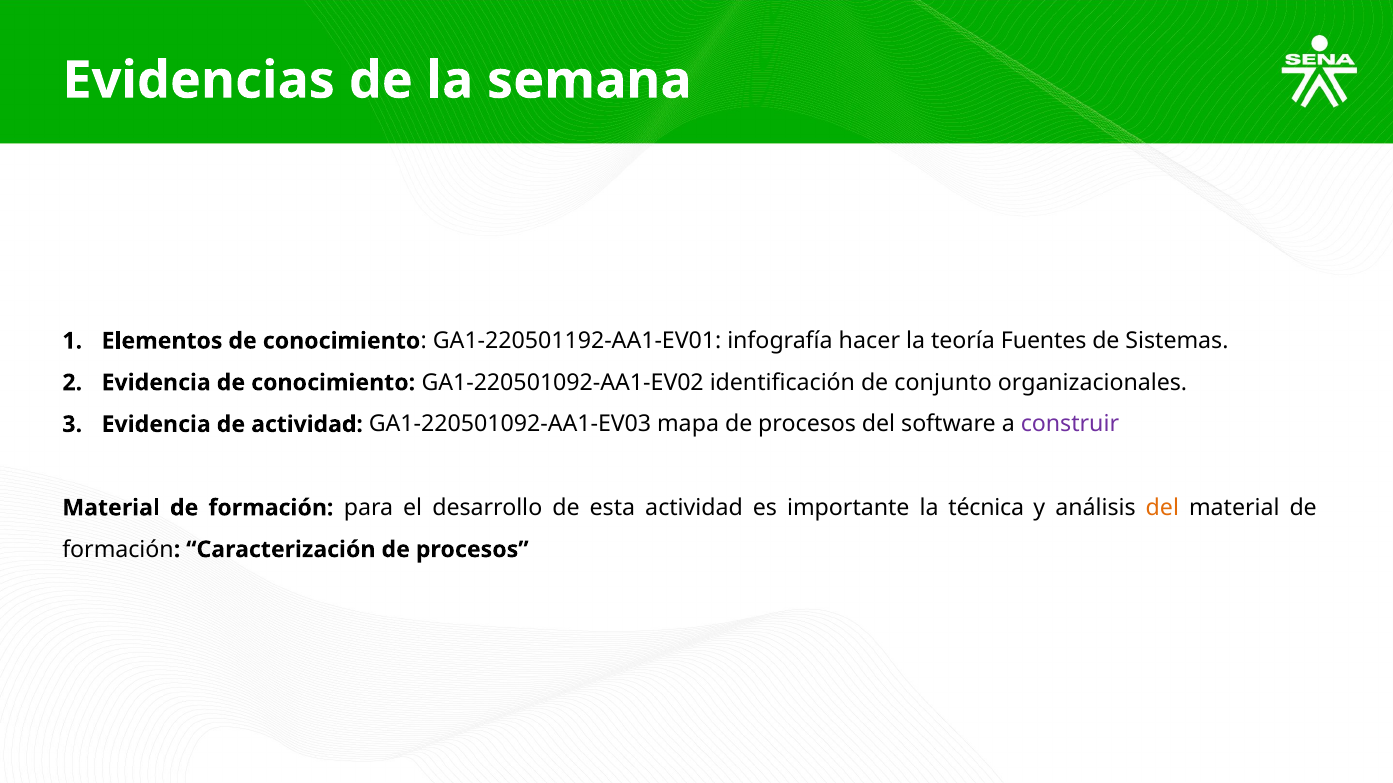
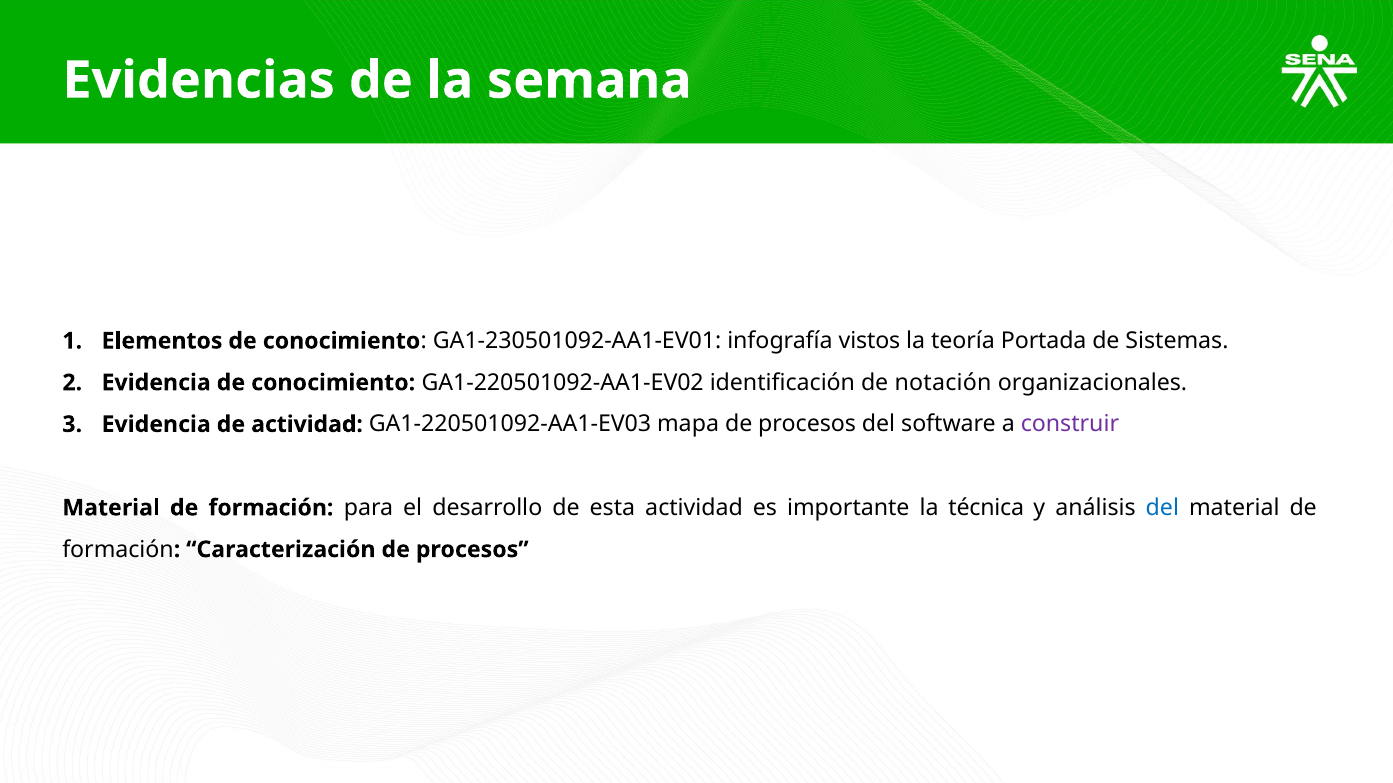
GA1-220501192-AA1-EV01: GA1-220501192-AA1-EV01 -> GA1-230501092-AA1-EV01
hacer: hacer -> vistos
Fuentes: Fuentes -> Portada
conjunto: conjunto -> notación
del at (1162, 508) colour: orange -> blue
